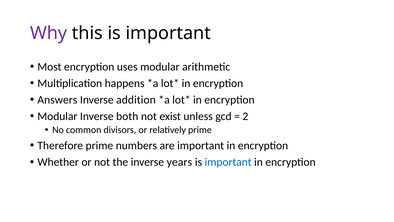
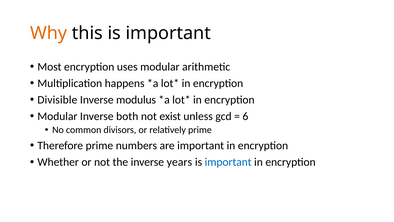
Why colour: purple -> orange
Answers: Answers -> Divisible
addition: addition -> modulus
2: 2 -> 6
